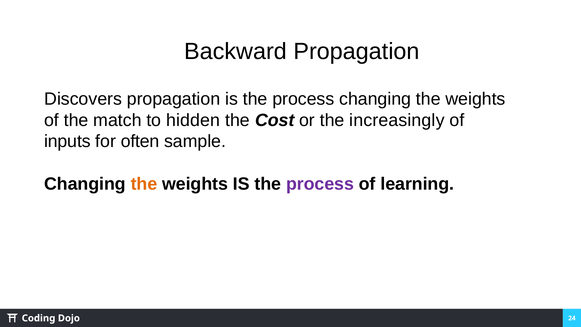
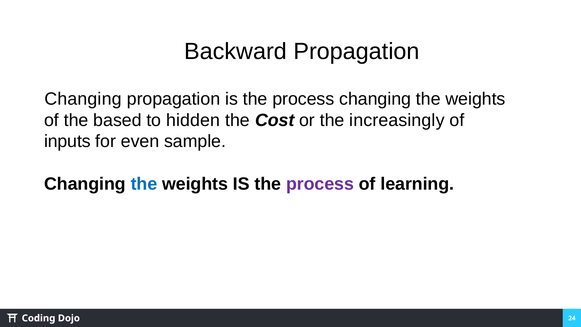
Discovers at (83, 99): Discovers -> Changing
match: match -> based
often: often -> even
the at (144, 184) colour: orange -> blue
